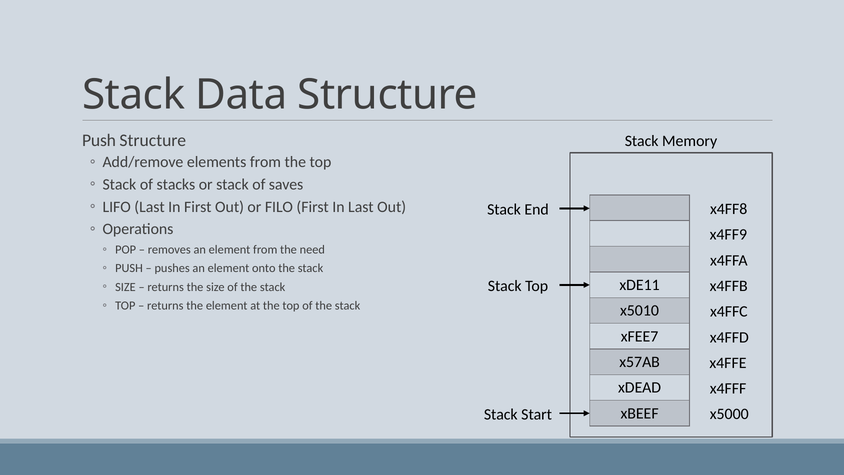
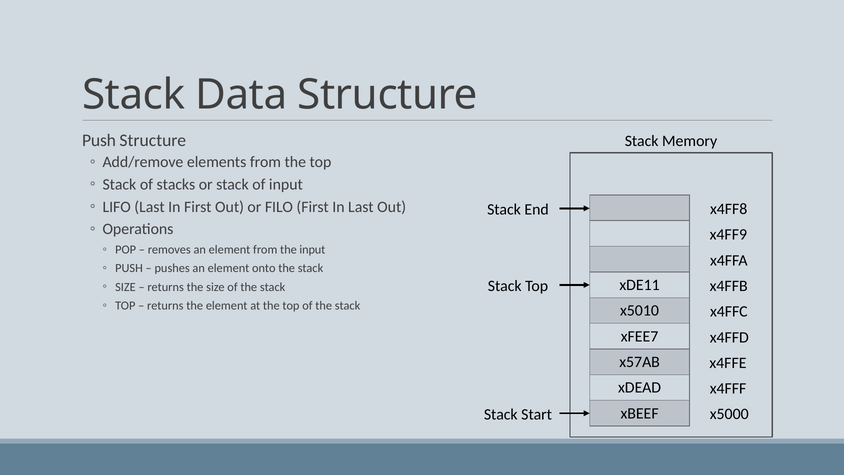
of saves: saves -> input
the need: need -> input
